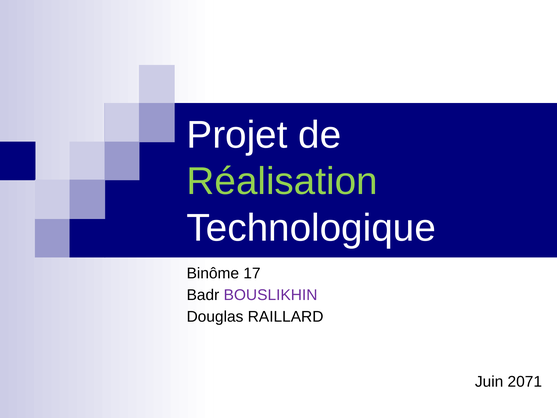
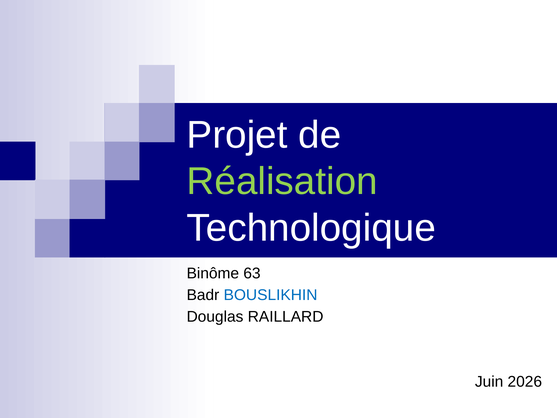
17: 17 -> 63
BOUSLIKHIN colour: purple -> blue
2071: 2071 -> 2026
